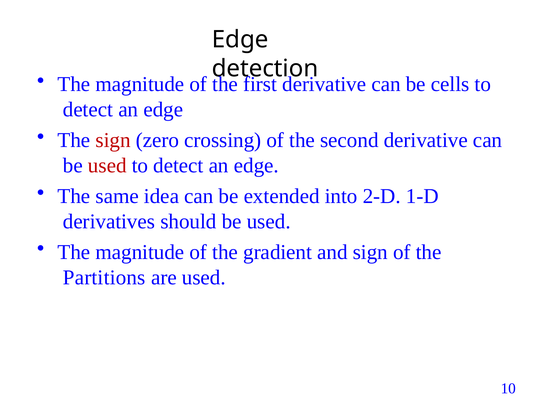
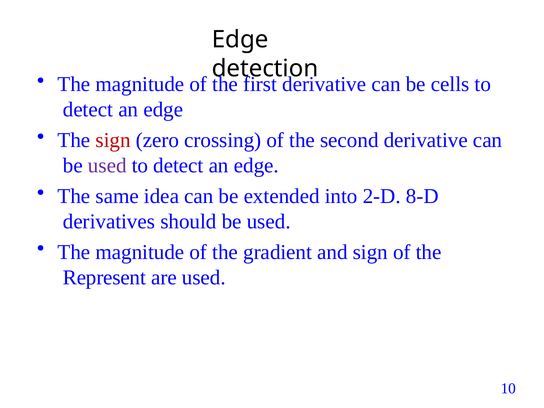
used at (107, 166) colour: red -> purple
1-D: 1-D -> 8-D
Partitions: Partitions -> Represent
